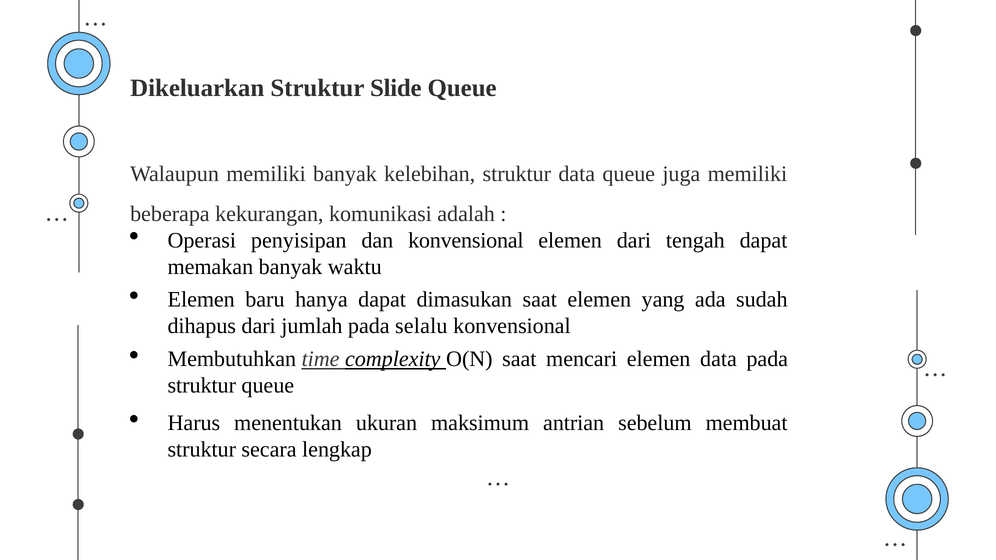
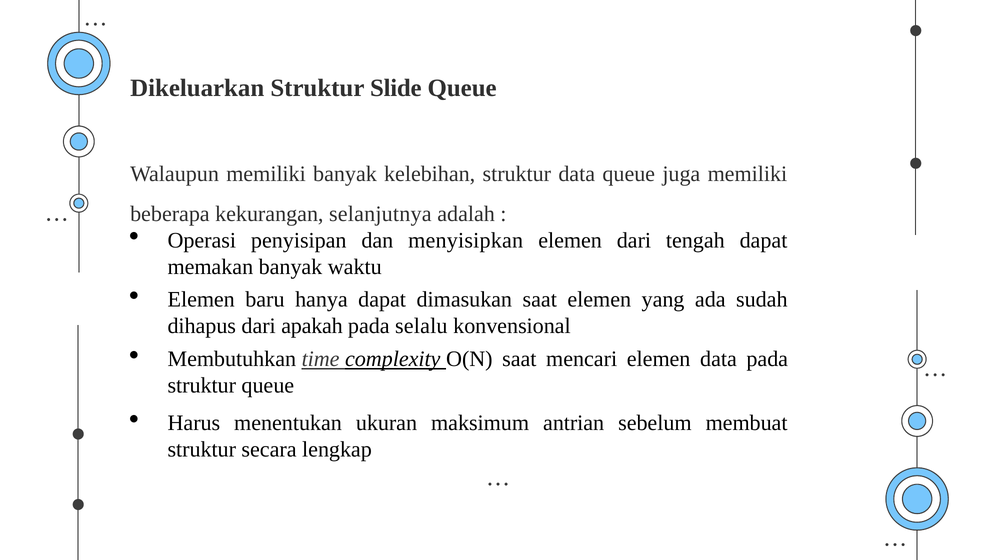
komunikasi: komunikasi -> selanjutnya
dan konvensional: konvensional -> menyisipkan
jumlah: jumlah -> apakah
